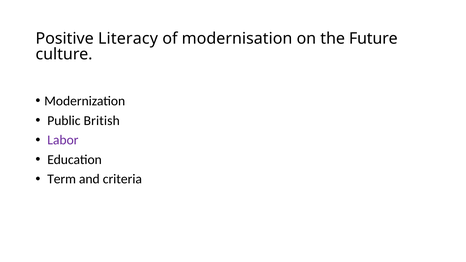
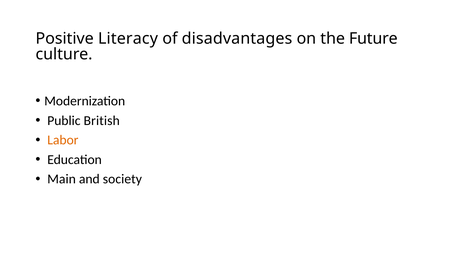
modernisation: modernisation -> disadvantages
Labor colour: purple -> orange
Term: Term -> Main
criteria: criteria -> society
